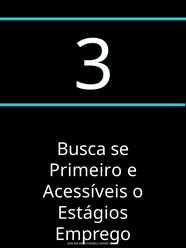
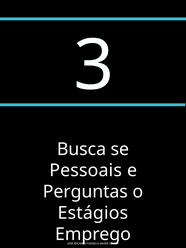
Primeiro: Primeiro -> Pessoais
Acessíveis: Acessíveis -> Perguntas
